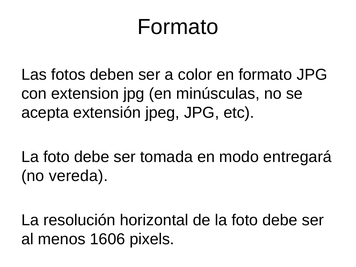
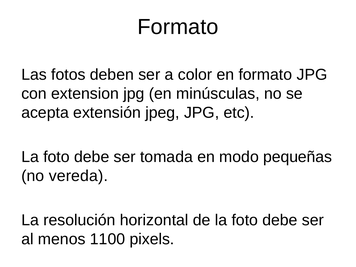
entregará: entregará -> pequeñas
1606: 1606 -> 1100
